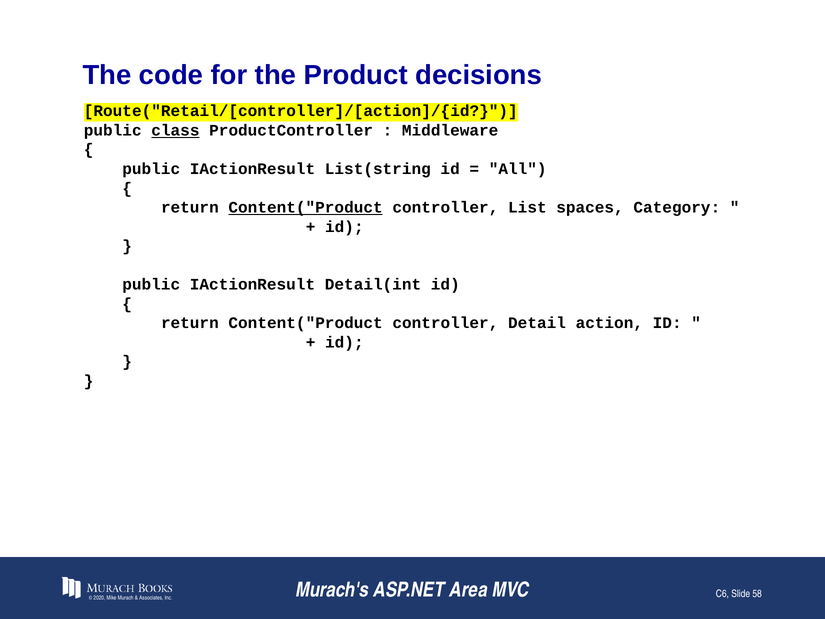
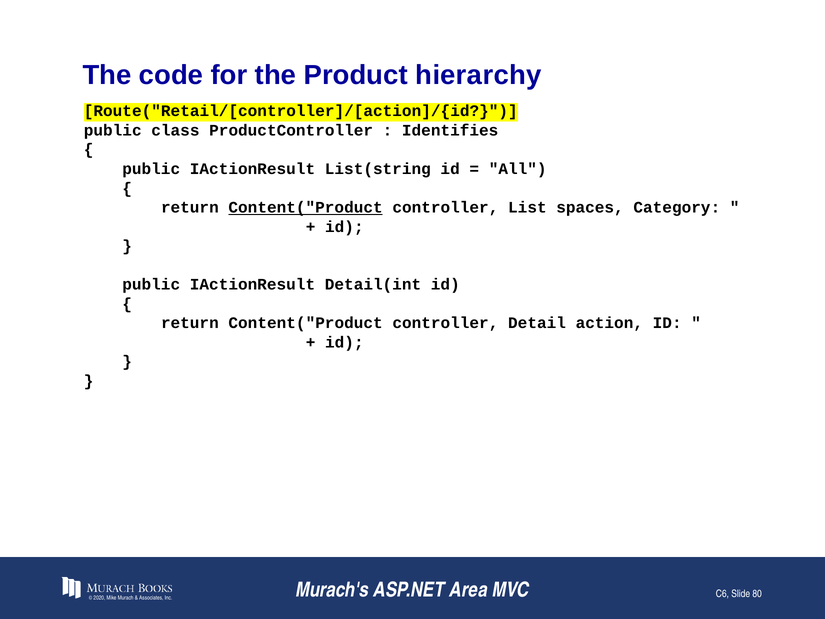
decisions: decisions -> hierarchy
class underline: present -> none
Middleware: Middleware -> Identifies
58: 58 -> 80
